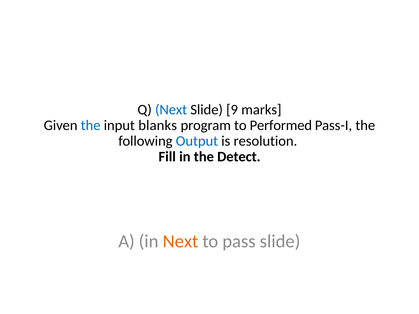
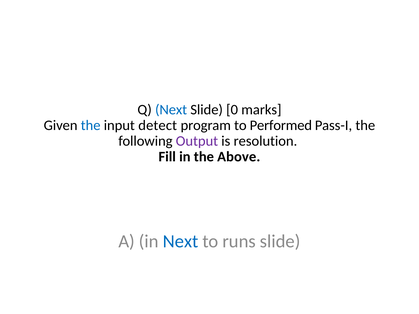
9: 9 -> 0
blanks: blanks -> detect
Output colour: blue -> purple
Detect: Detect -> Above
Next at (181, 242) colour: orange -> blue
pass: pass -> runs
